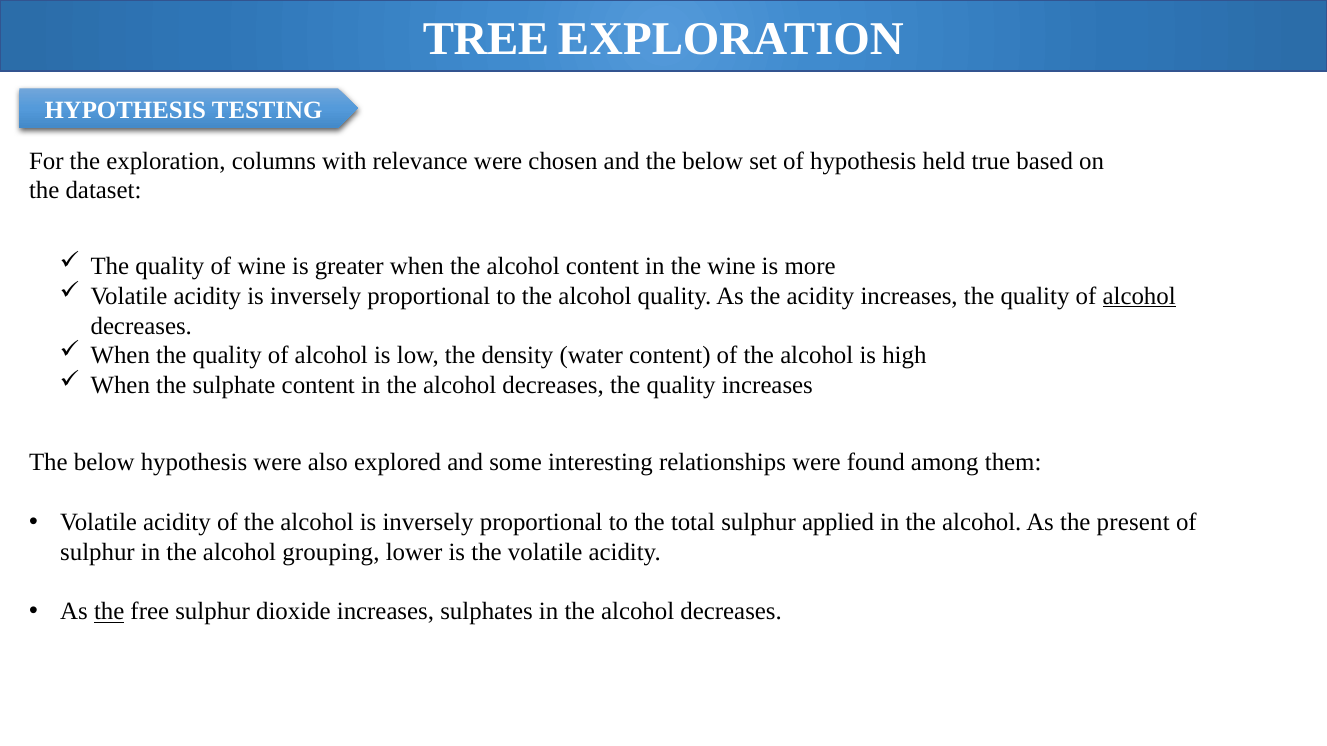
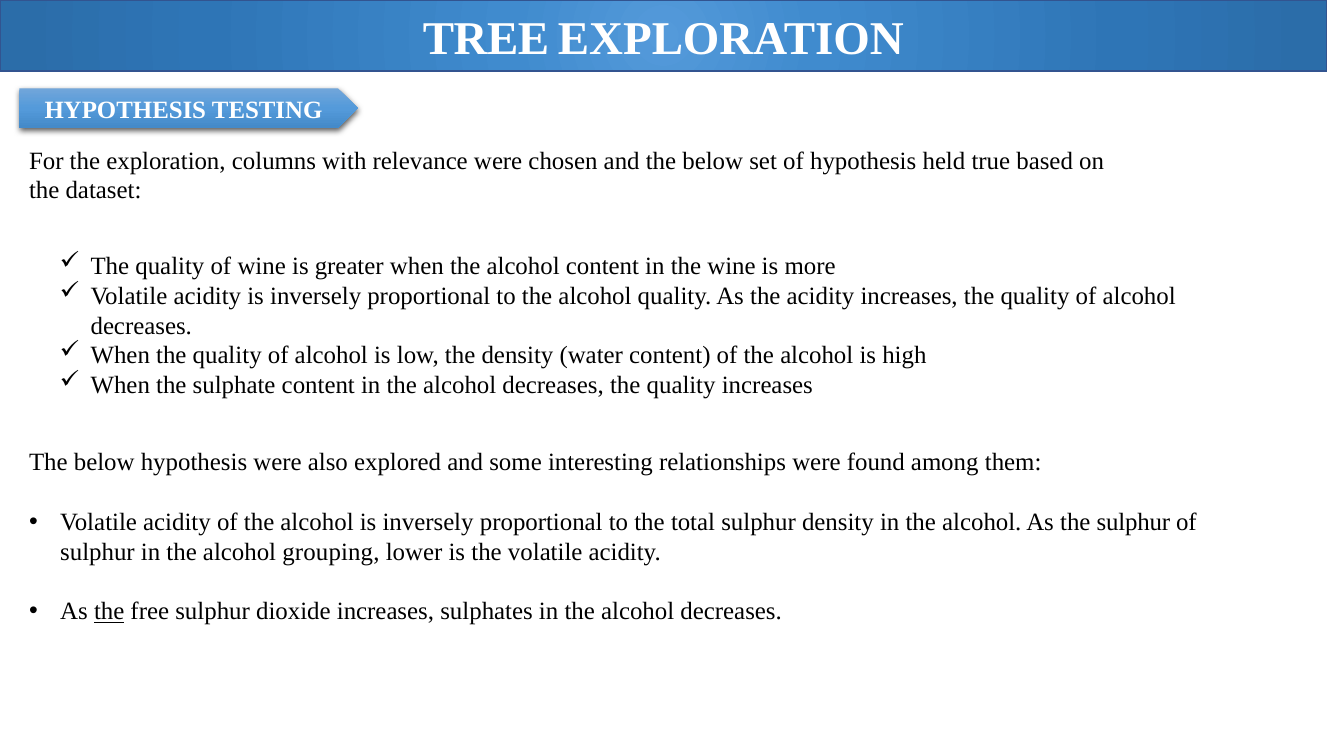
alcohol at (1139, 296) underline: present -> none
sulphur applied: applied -> density
the present: present -> sulphur
